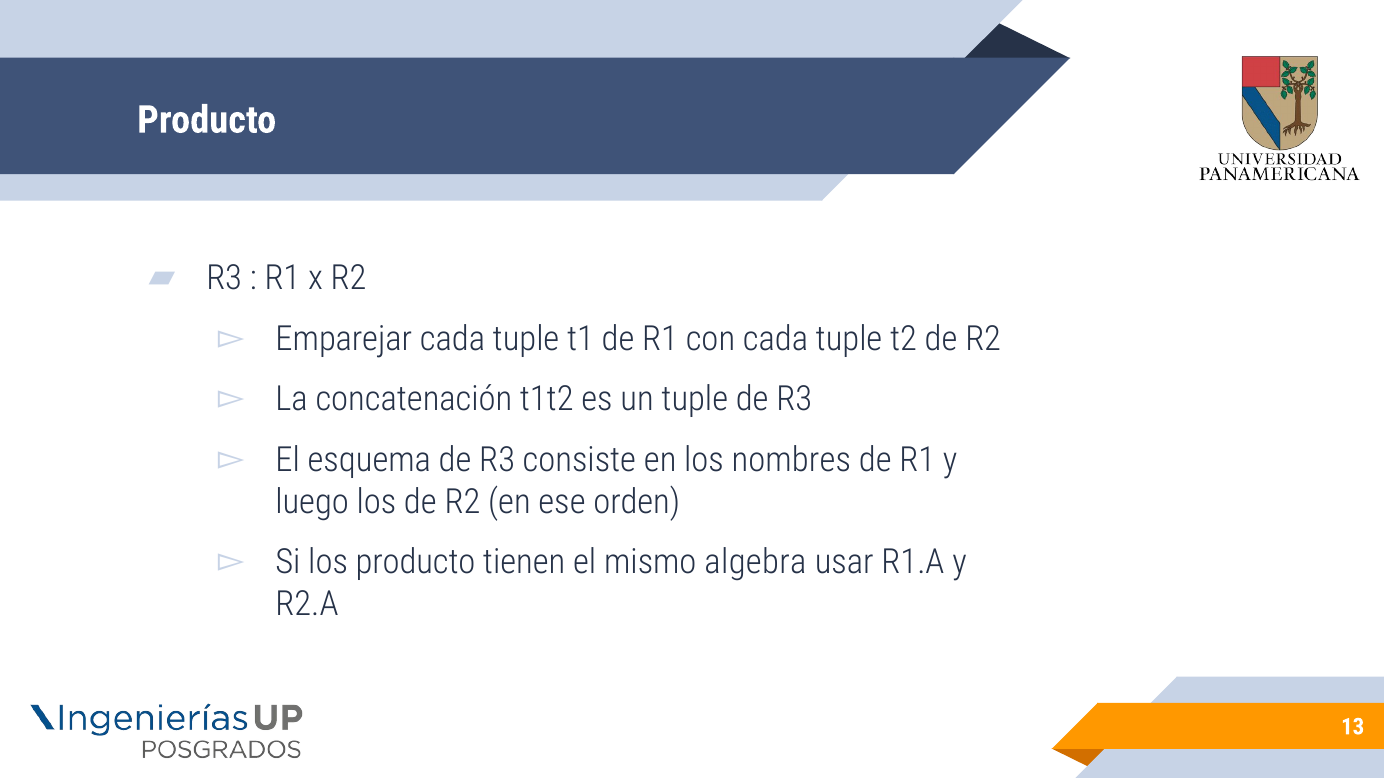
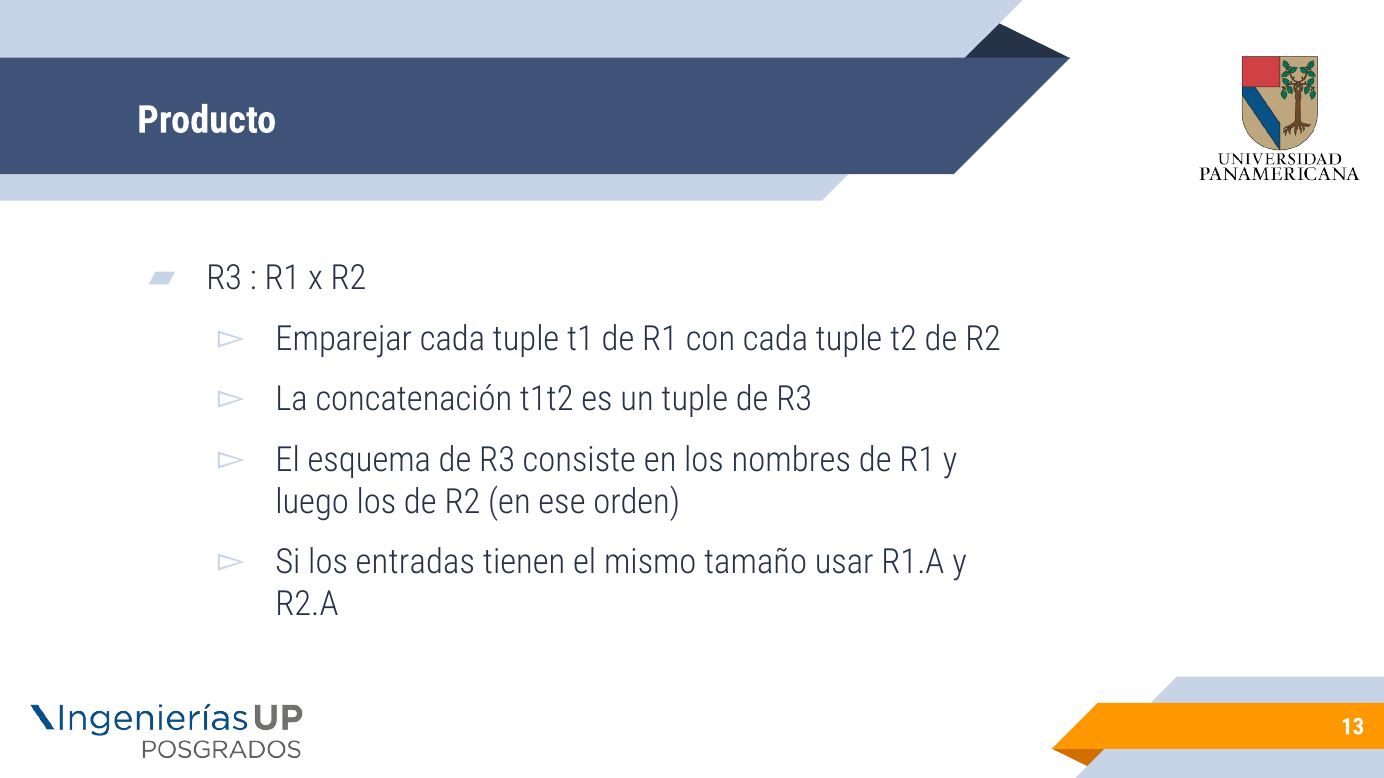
los producto: producto -> entradas
algebra: algebra -> tamaño
